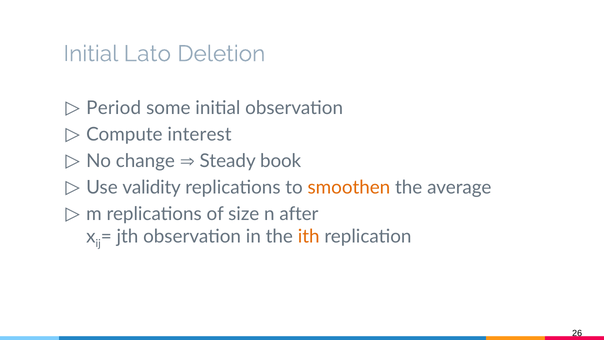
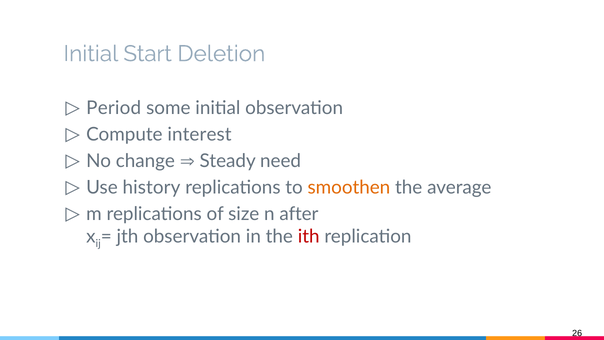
Lato: Lato -> Start
book: book -> need
validity: validity -> history
ith colour: orange -> red
